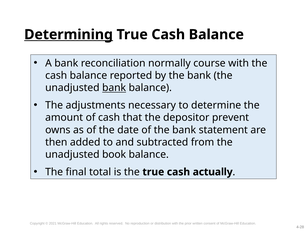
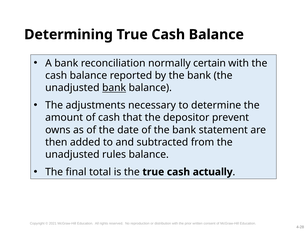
Determining underline: present -> none
course: course -> certain
book: book -> rules
